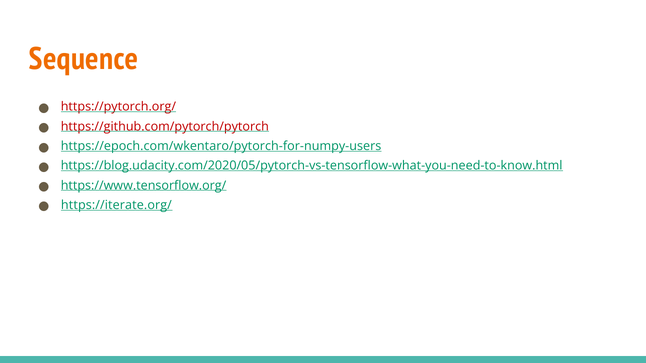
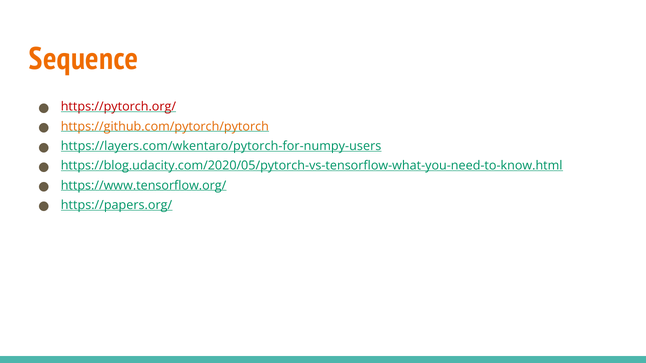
https://github.com/pytorch/pytorch colour: red -> orange
https://epoch.com/wkentaro/pytorch-for-numpy-users: https://epoch.com/wkentaro/pytorch-for-numpy-users -> https://layers.com/wkentaro/pytorch-for-numpy-users
https://iterate.org/: https://iterate.org/ -> https://papers.org/
